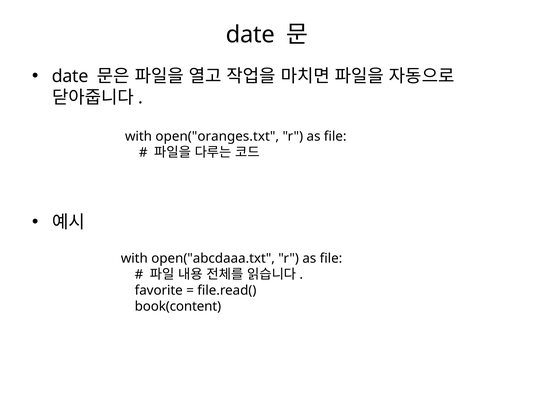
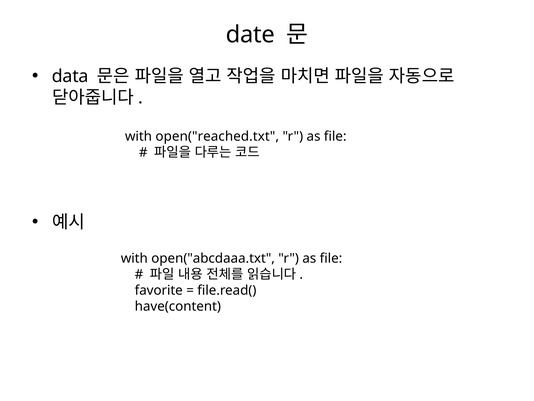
date at (70, 76): date -> data
open("oranges.txt: open("oranges.txt -> open("reached.txt
book(content: book(content -> have(content
